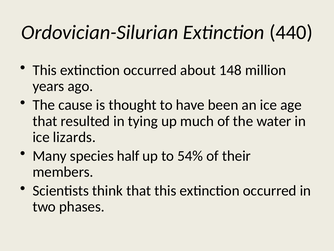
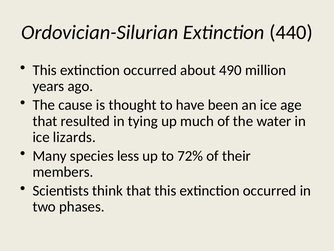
148: 148 -> 490
half: half -> less
54%: 54% -> 72%
